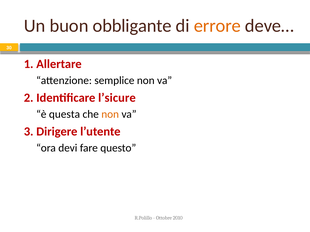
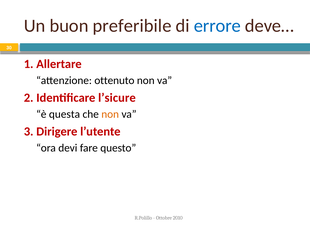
obbligante: obbligante -> preferibile
errore colour: orange -> blue
semplice: semplice -> ottenuto
